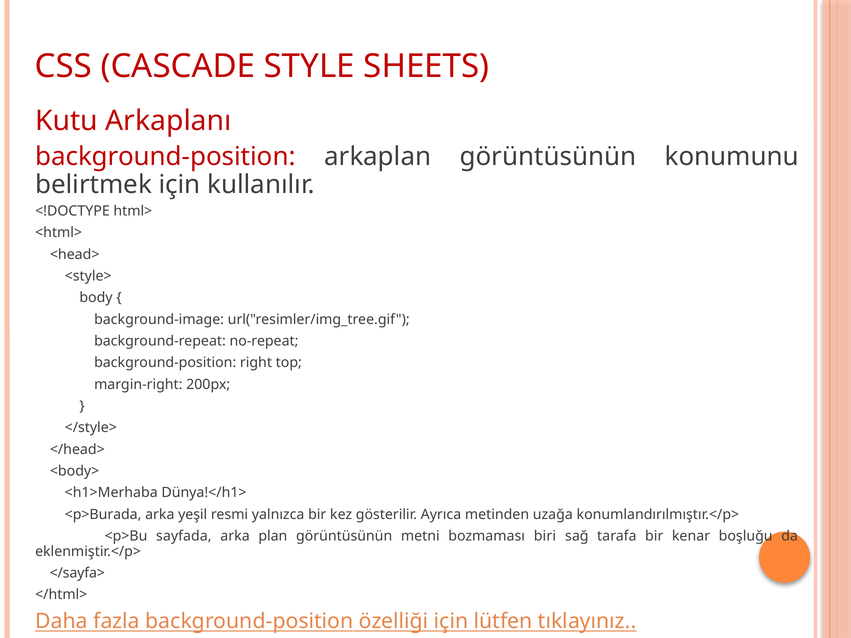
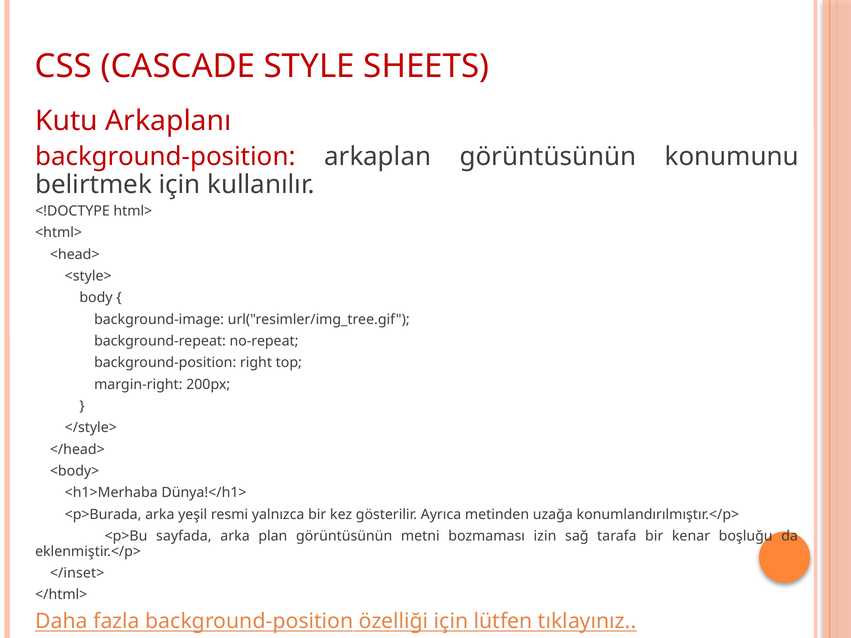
biri: biri -> izin
</sayfa>: </sayfa> -> </inset>
